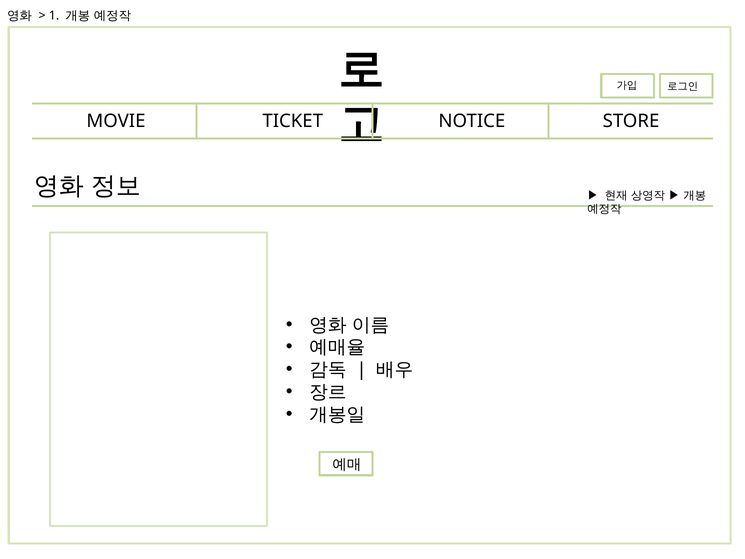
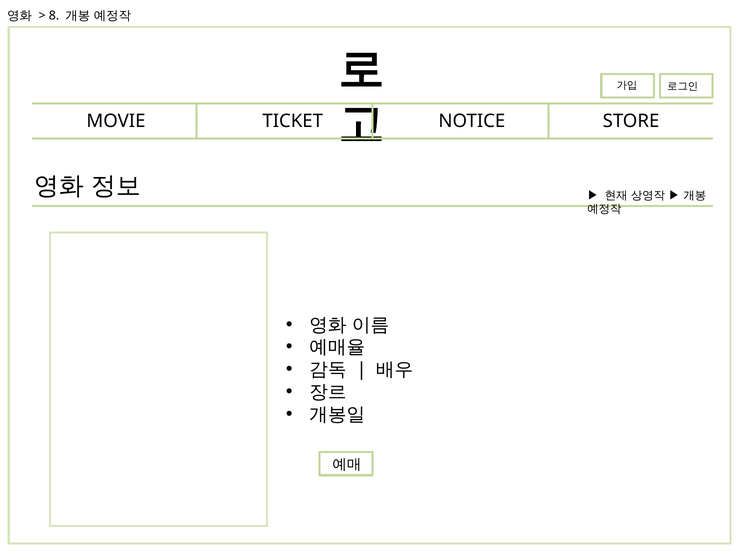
1: 1 -> 8
